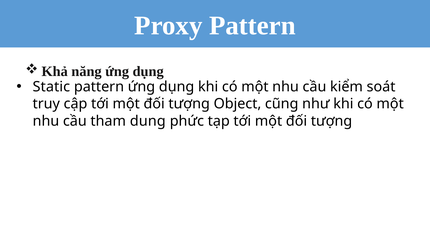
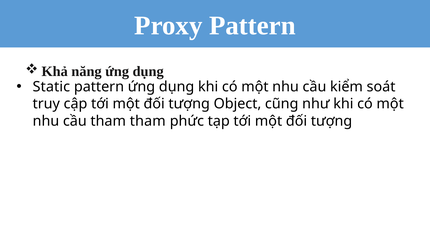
tham dung: dung -> tham
